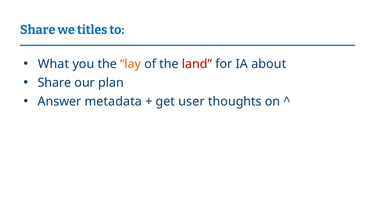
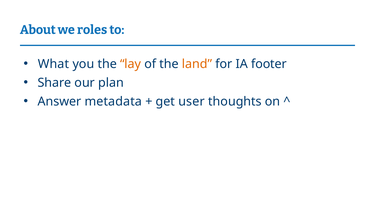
Share at (38, 30): Share -> About
titles: titles -> roles
land colour: red -> orange
about: about -> footer
